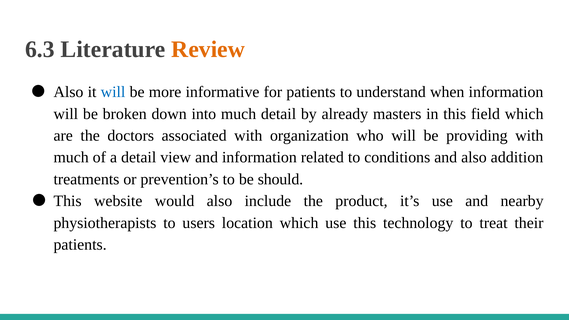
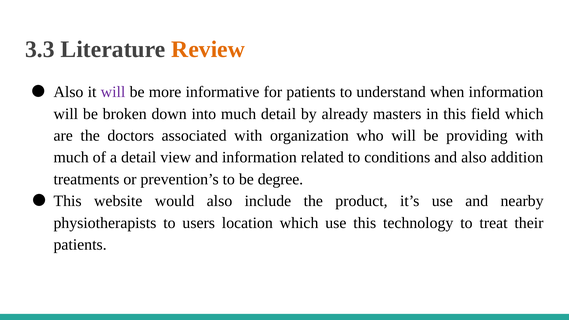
6.3: 6.3 -> 3.3
will at (113, 92) colour: blue -> purple
should: should -> degree
